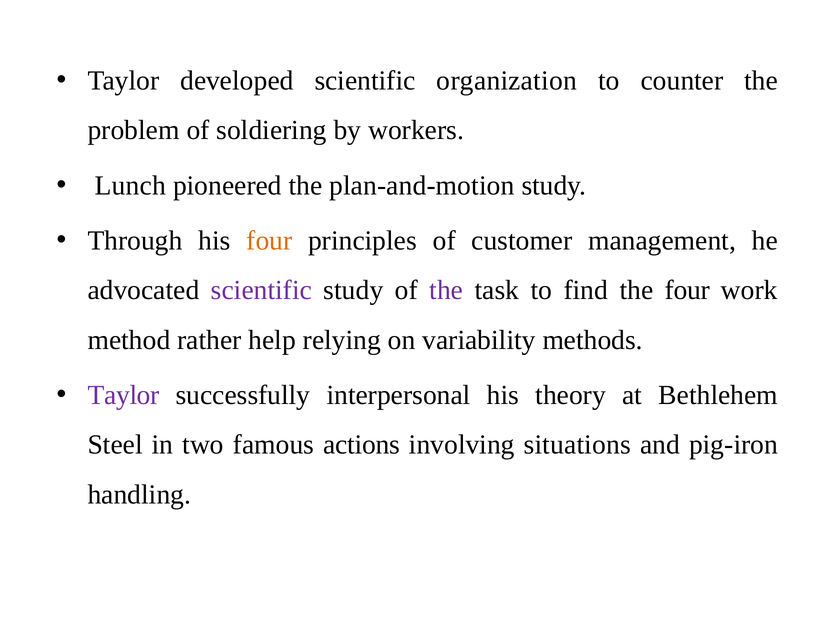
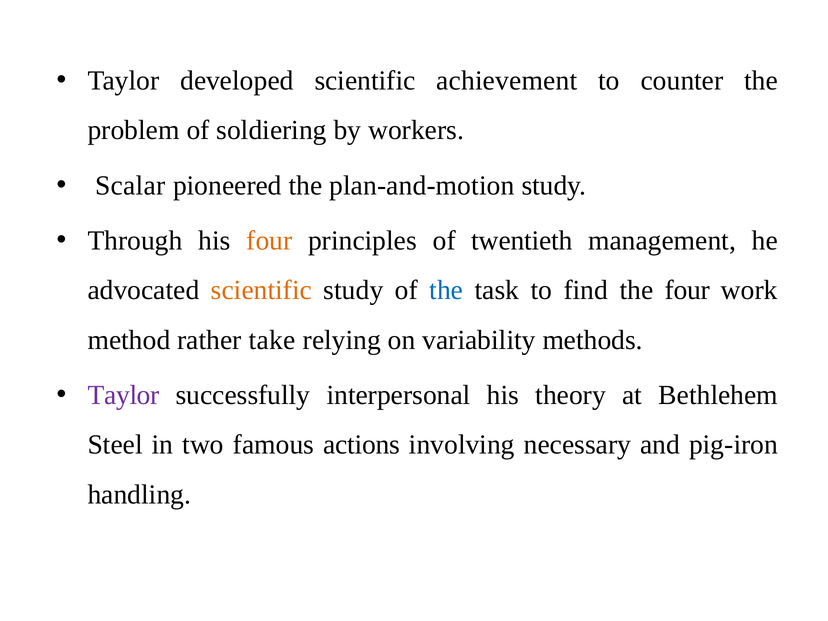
organization: organization -> achievement
Lunch: Lunch -> Scalar
customer: customer -> twentieth
scientific at (261, 290) colour: purple -> orange
the at (446, 290) colour: purple -> blue
help: help -> take
situations: situations -> necessary
